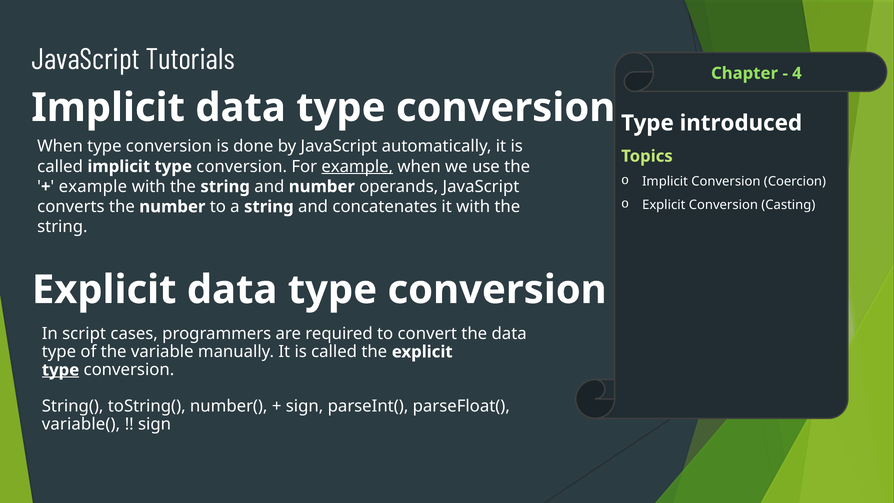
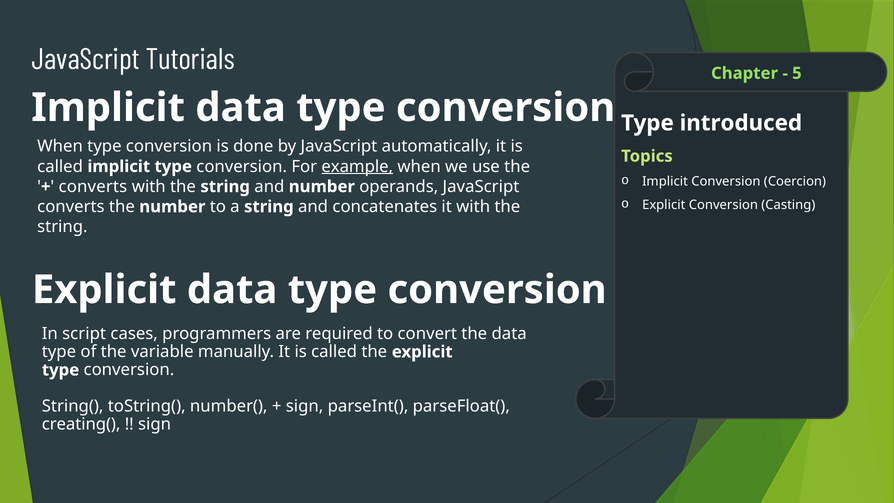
4: 4 -> 5
example at (93, 187): example -> converts
type at (61, 370) underline: present -> none
variable(: variable( -> creating(
